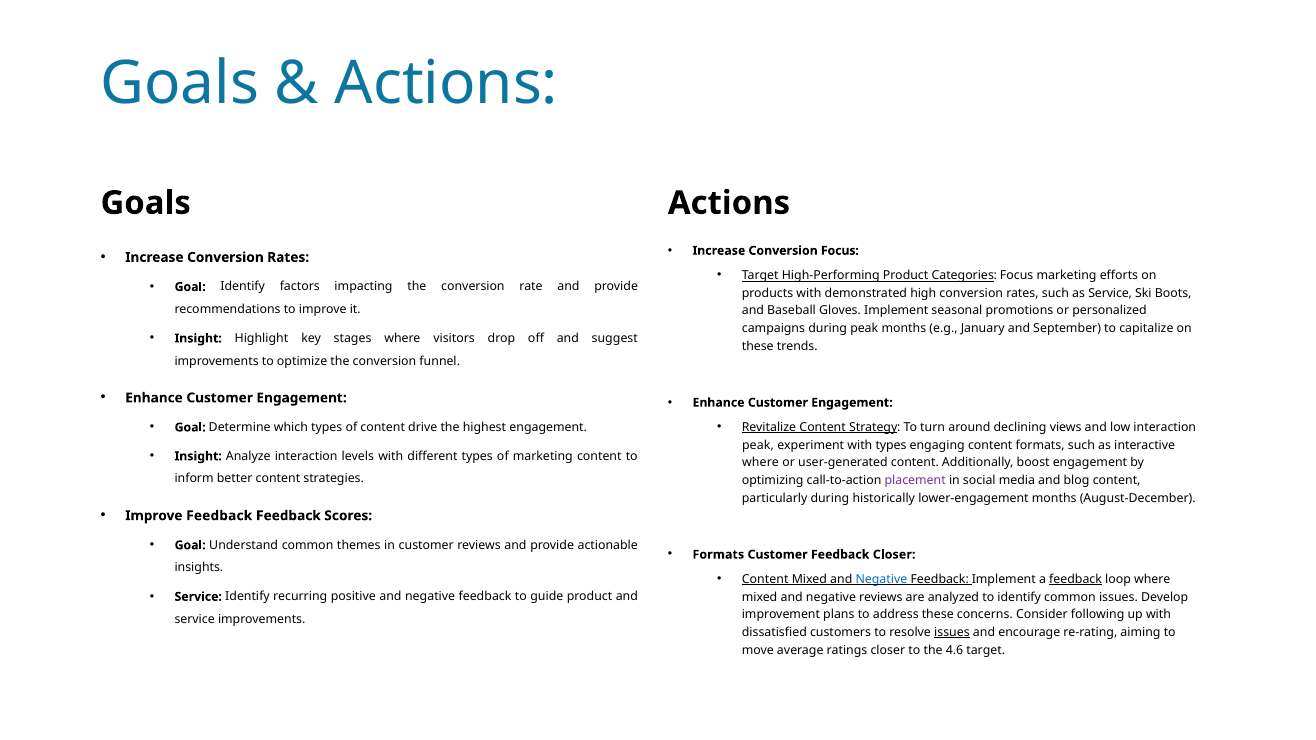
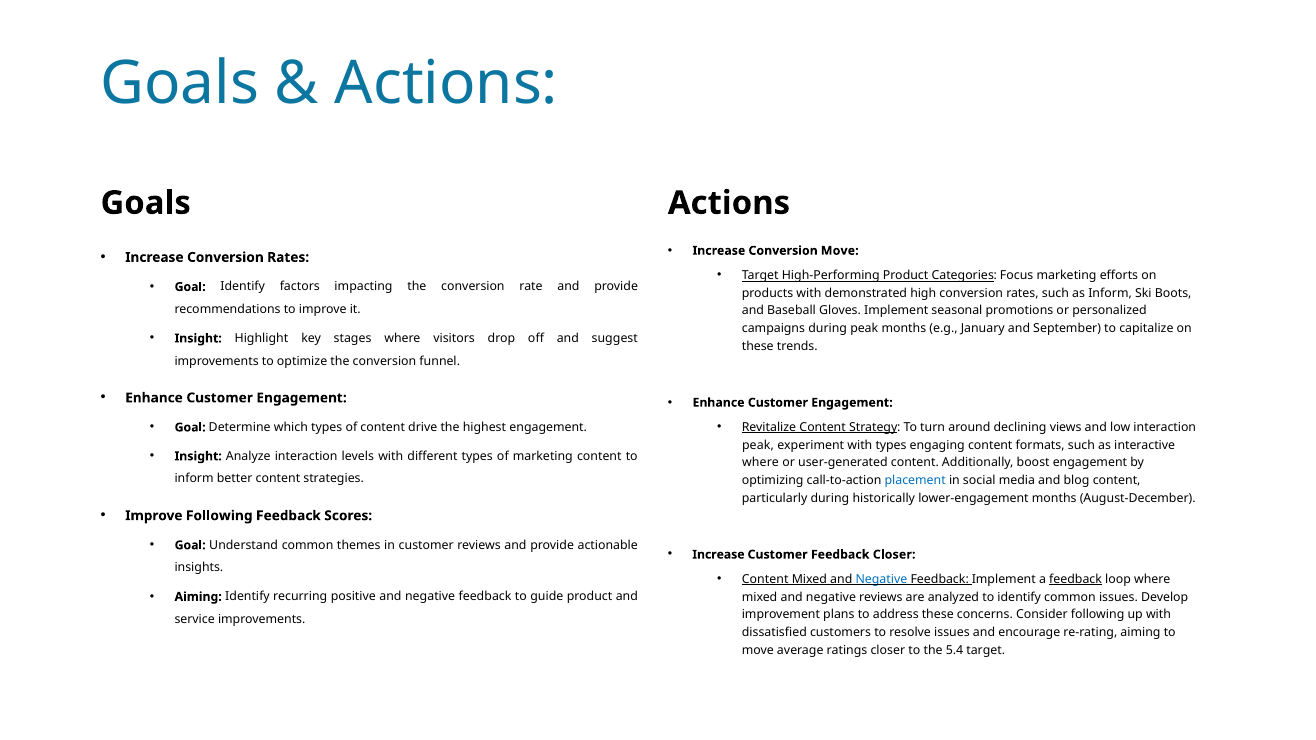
Conversion Focus: Focus -> Move
as Service: Service -> Inform
placement colour: purple -> blue
Improve Feedback: Feedback -> Following
Formats at (718, 555): Formats -> Increase
Service at (198, 597): Service -> Aiming
issues at (952, 633) underline: present -> none
4.6: 4.6 -> 5.4
